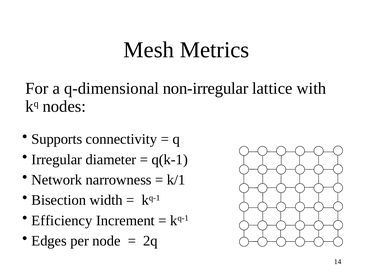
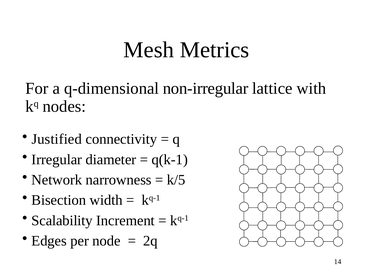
Supports: Supports -> Justified
k/1: k/1 -> k/5
Efficiency: Efficiency -> Scalability
